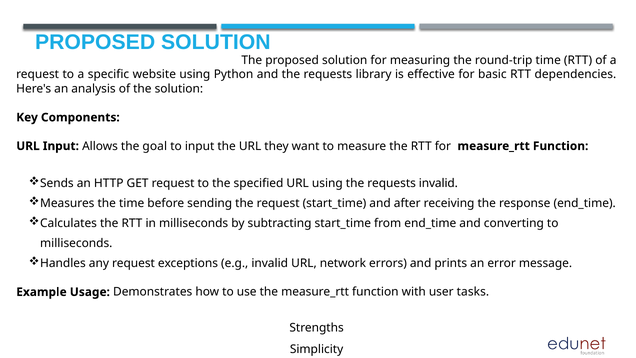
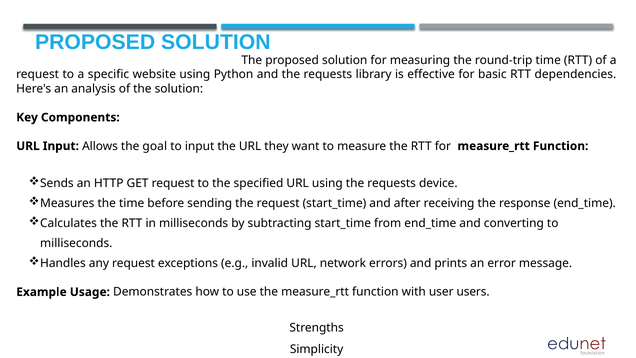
requests invalid: invalid -> device
tasks: tasks -> users
